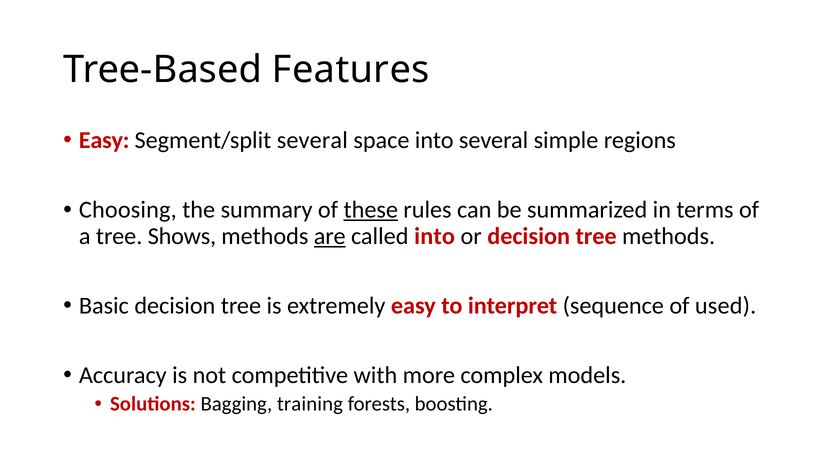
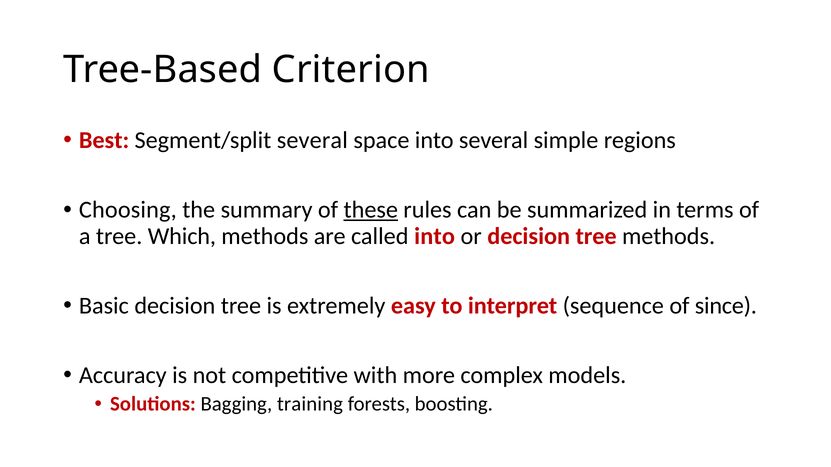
Features: Features -> Criterion
Easy at (104, 140): Easy -> Best
Shows: Shows -> Which
are underline: present -> none
used: used -> since
